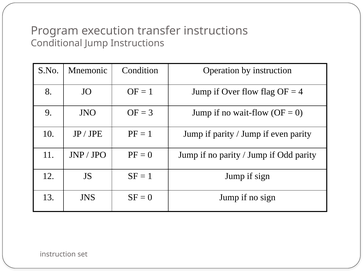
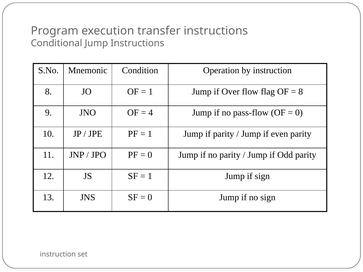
4 at (301, 92): 4 -> 8
3: 3 -> 4
wait-flow: wait-flow -> pass-flow
